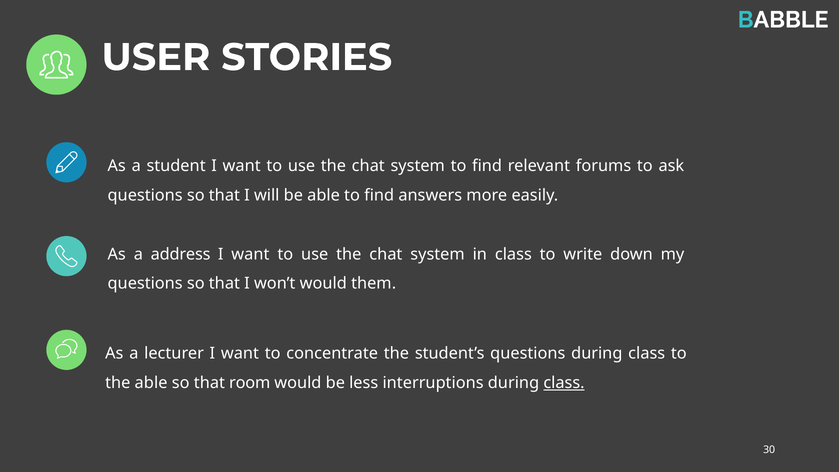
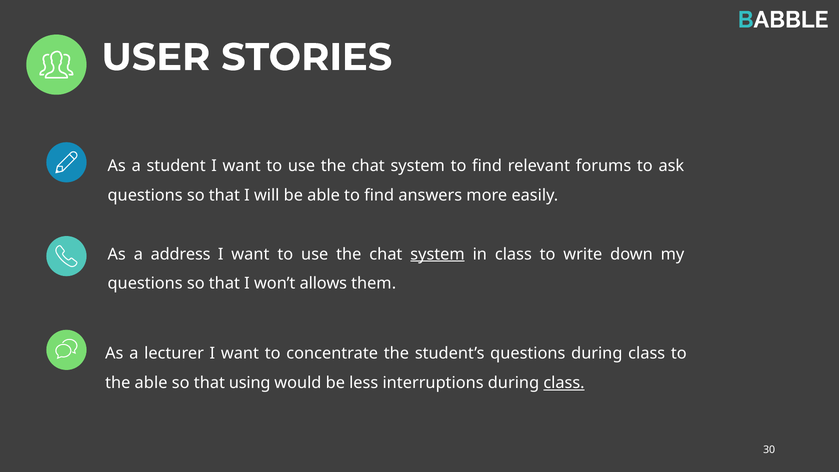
system at (438, 254) underline: none -> present
won’t would: would -> allows
room: room -> using
